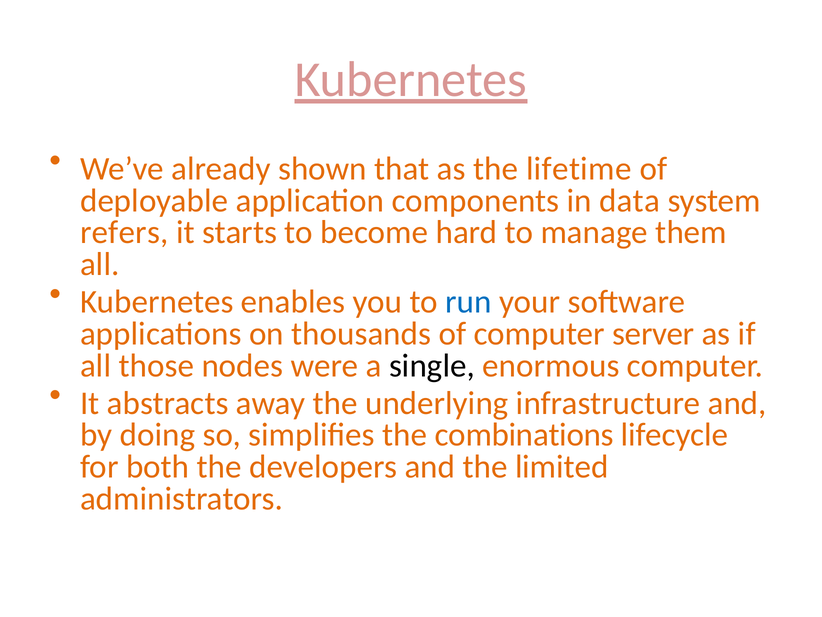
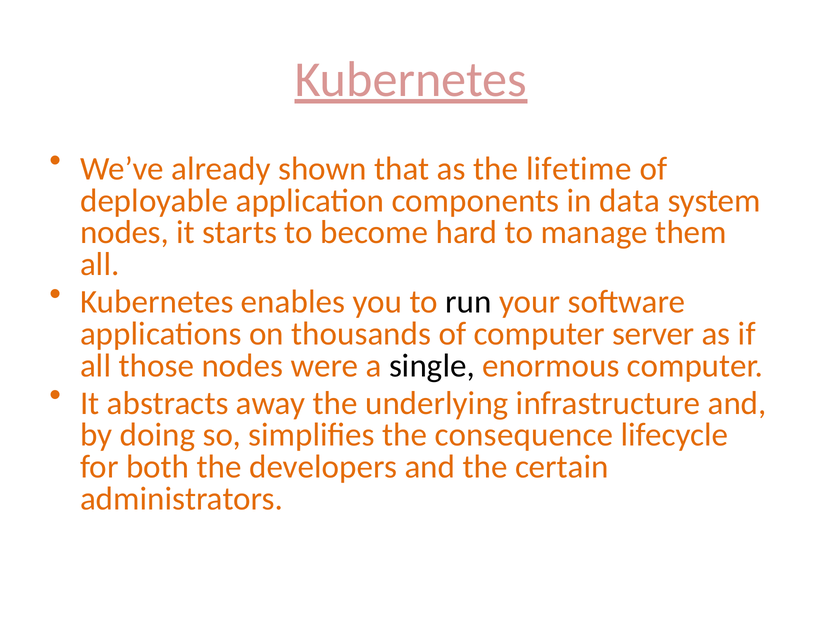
refers at (124, 232): refers -> nodes
run colour: blue -> black
combinations: combinations -> consequence
limited: limited -> certain
